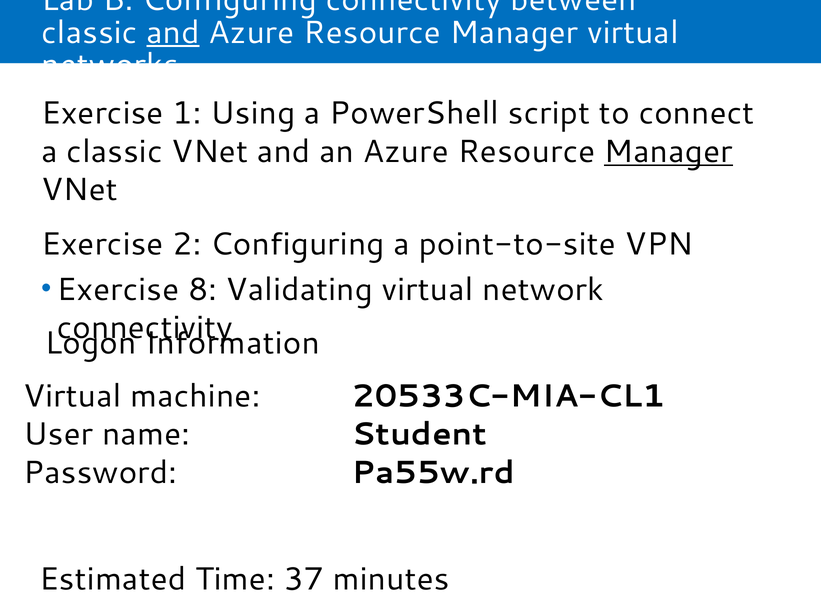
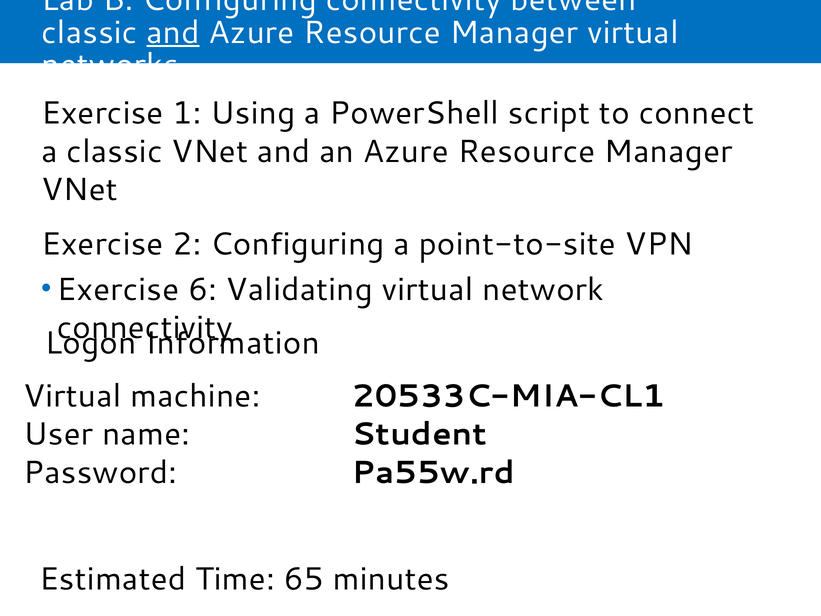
Manager at (668, 151) underline: present -> none
8: 8 -> 6
37: 37 -> 65
